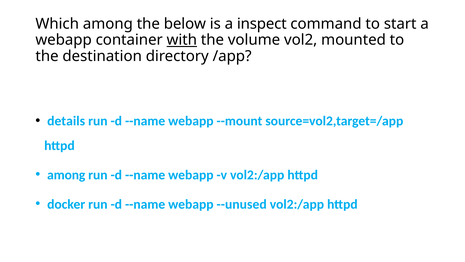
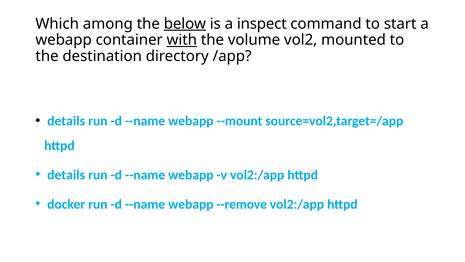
below underline: none -> present
among at (66, 175): among -> details
--unused: --unused -> --remove
